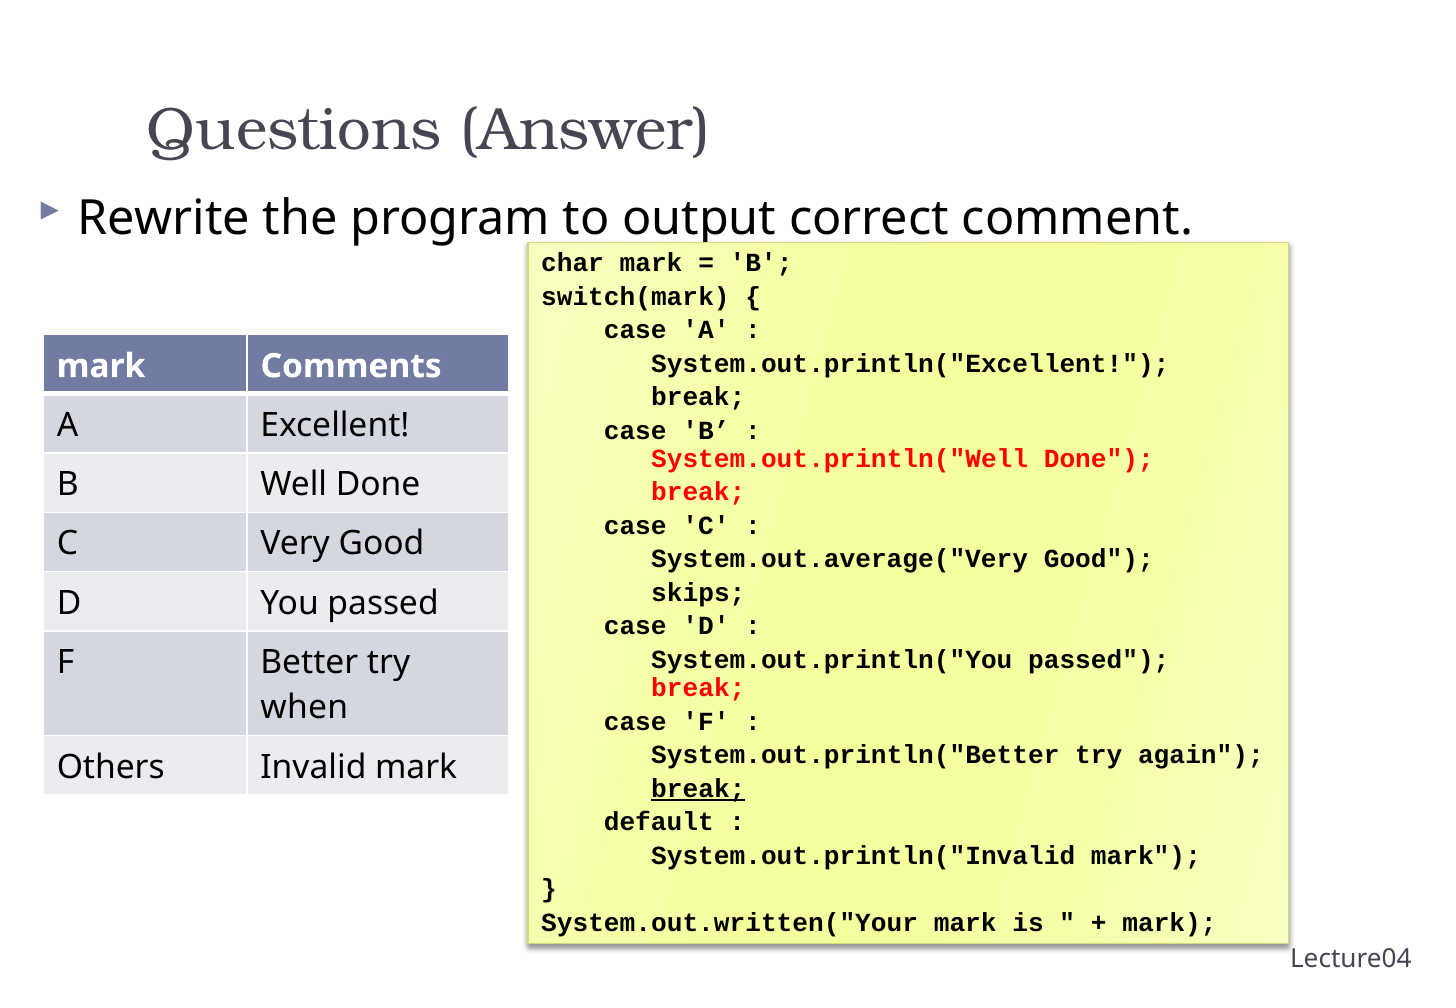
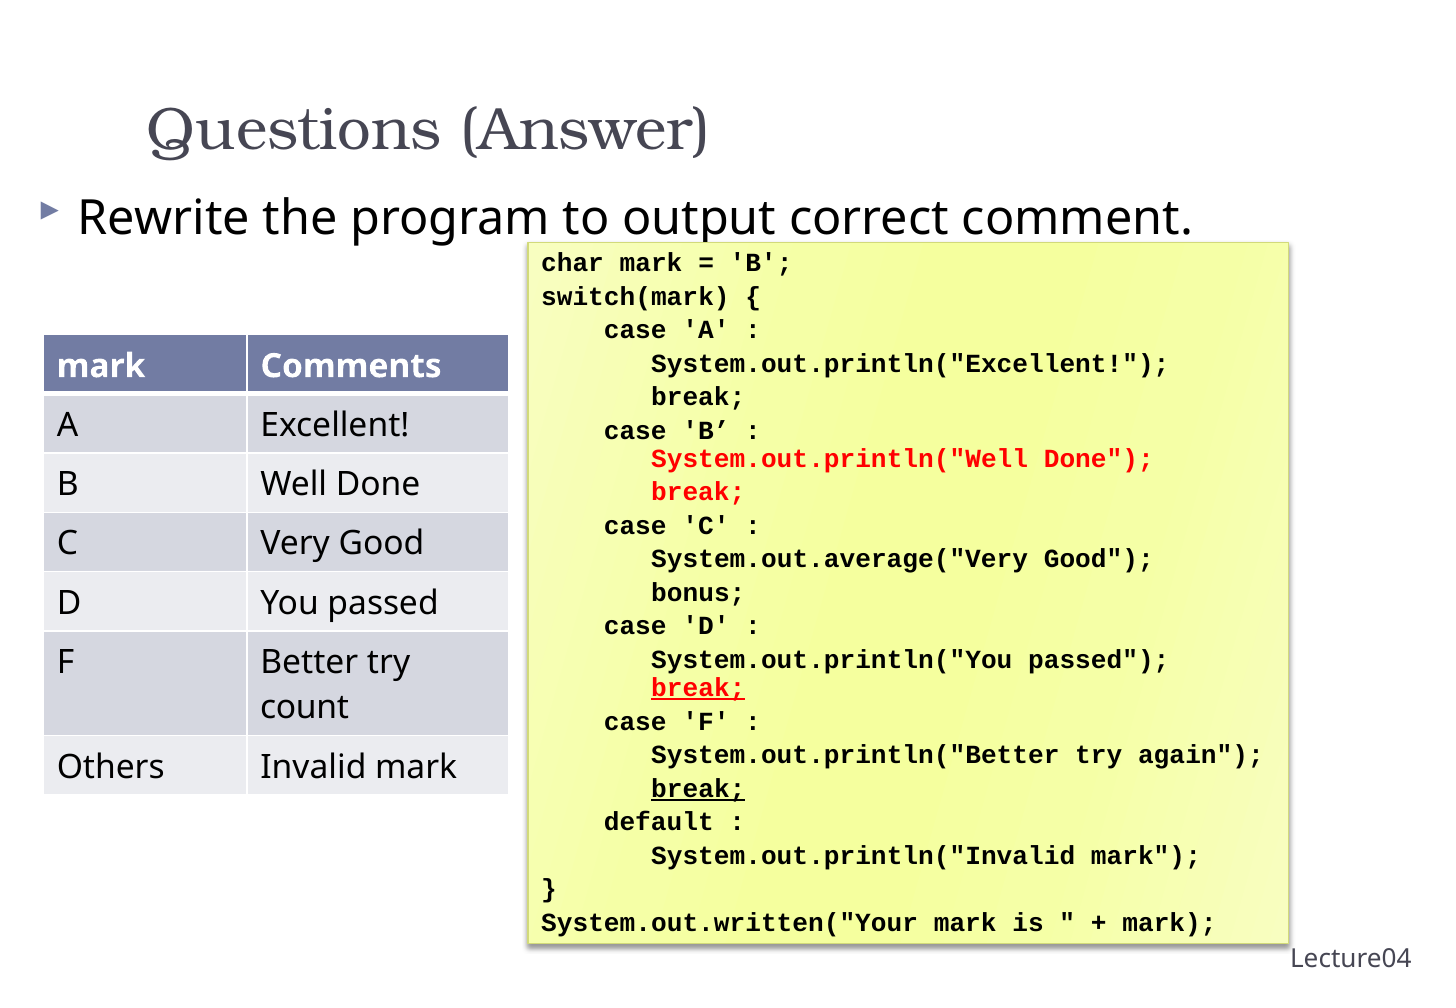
skips: skips -> bonus
break at (698, 688) underline: none -> present
when: when -> count
